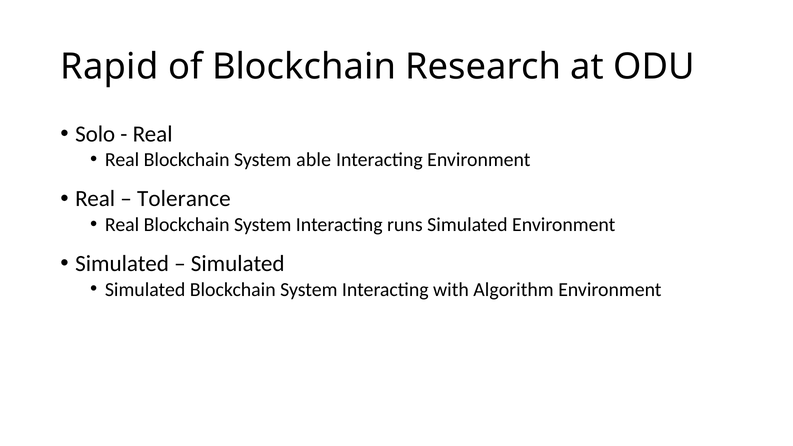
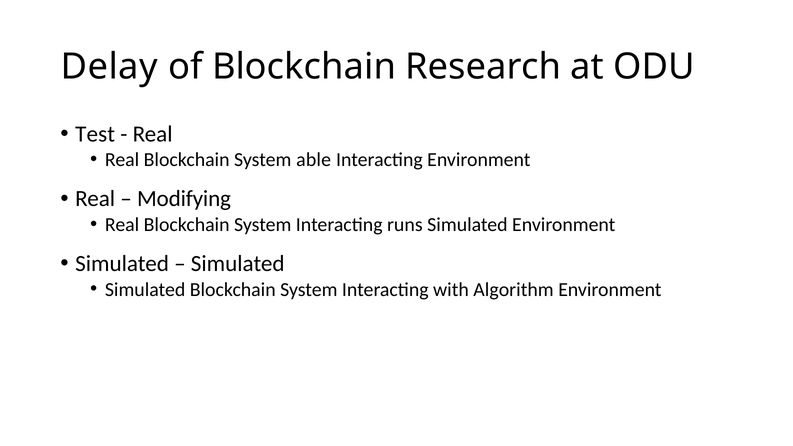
Rapid: Rapid -> Delay
Solo: Solo -> Test
Tolerance: Tolerance -> Modifying
